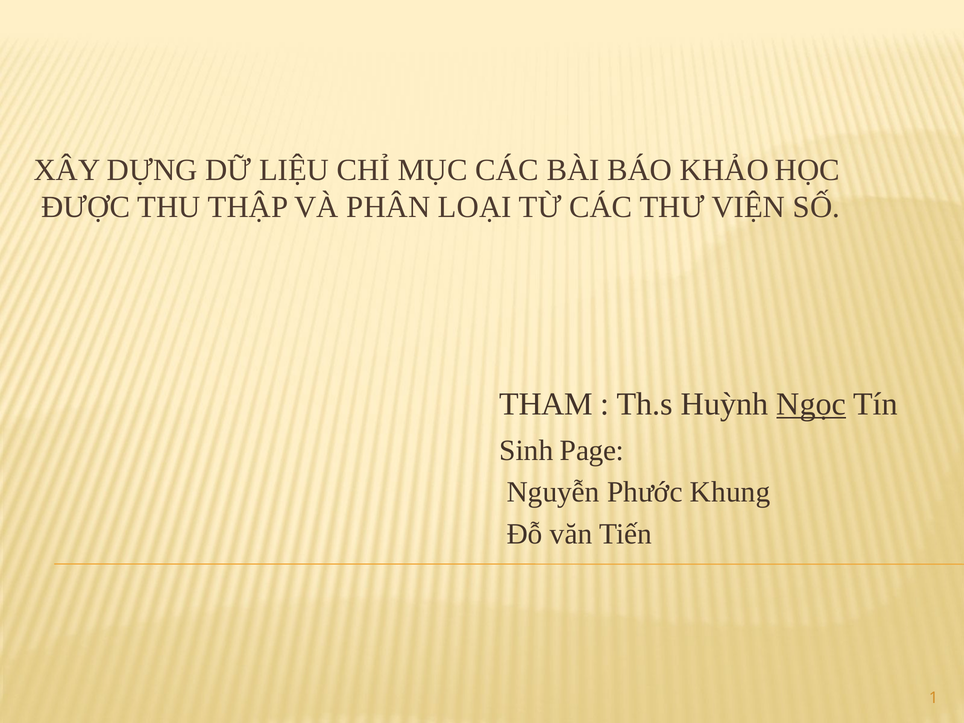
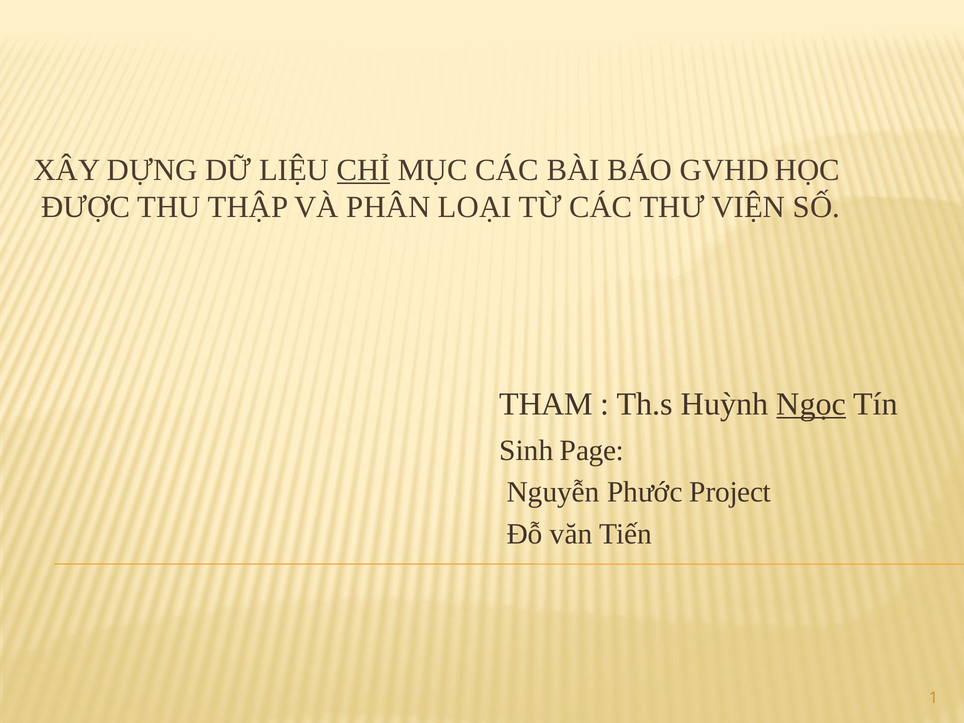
CHỈ underline: none -> present
KHẢO: KHẢO -> GVHD
Khung: Khung -> Project
